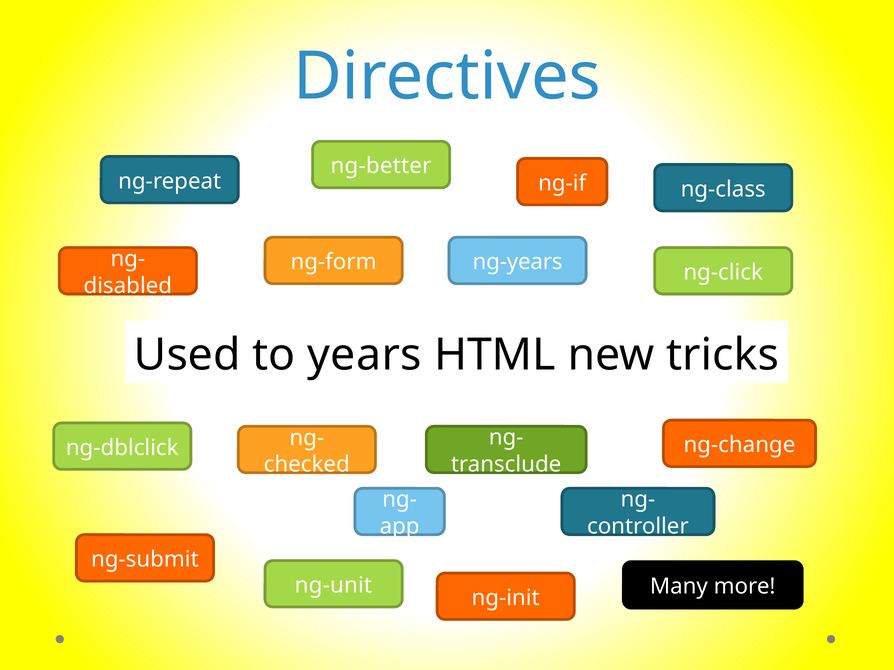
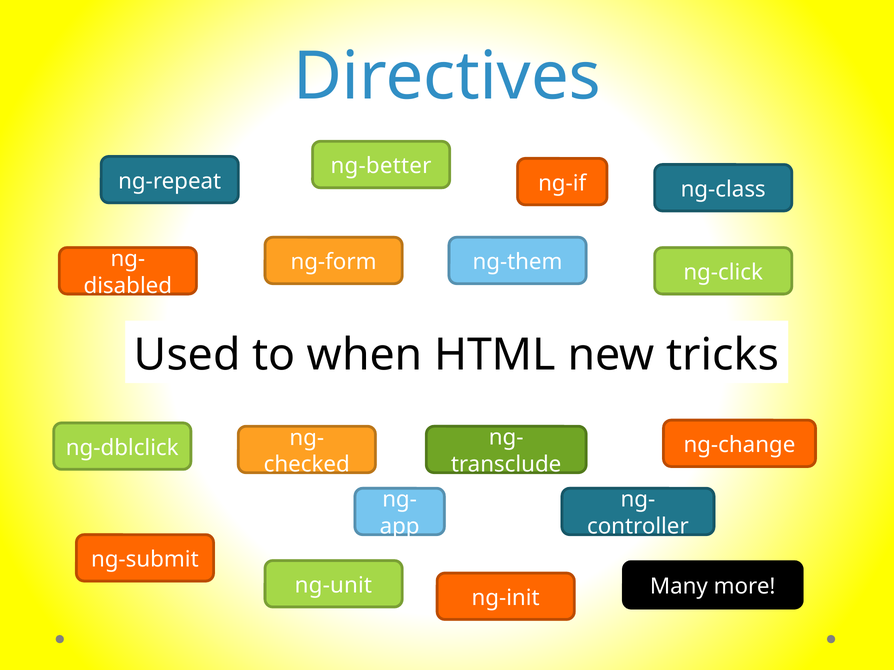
ng-years: ng-years -> ng-them
years: years -> when
